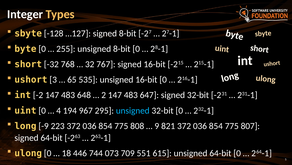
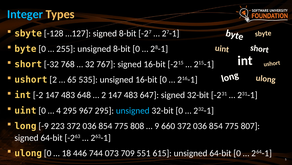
Integer colour: white -> light blue
ushort 3: 3 -> 2
4 194: 194 -> 295
821: 821 -> 660
